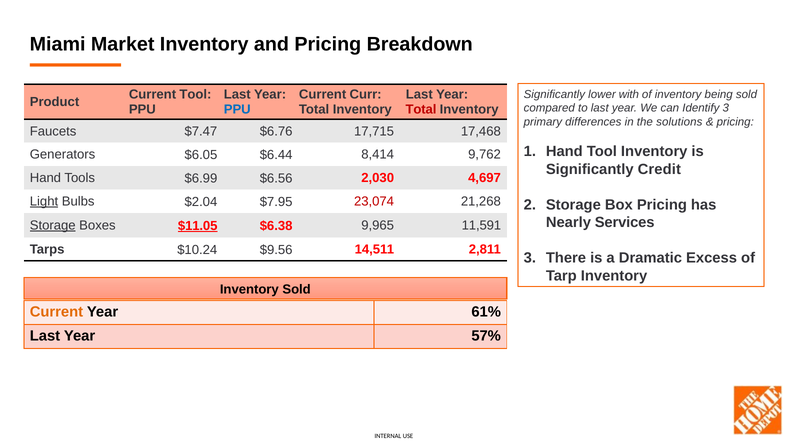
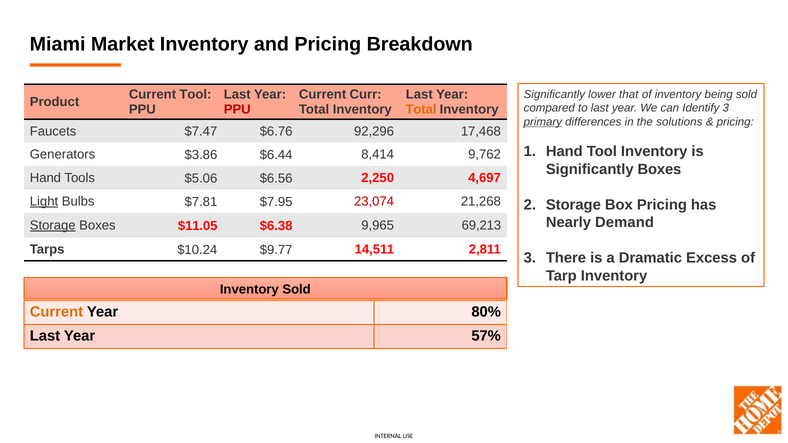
with: with -> that
PPU at (237, 109) colour: blue -> red
Total at (421, 109) colour: red -> orange
primary underline: none -> present
17,715: 17,715 -> 92,296
$6.05: $6.05 -> $3.86
Significantly Credit: Credit -> Boxes
$6.99: $6.99 -> $5.06
2,030: 2,030 -> 2,250
$2.04: $2.04 -> $7.81
Services: Services -> Demand
$11.05 underline: present -> none
11,591: 11,591 -> 69,213
$9.56: $9.56 -> $9.77
61%: 61% -> 80%
